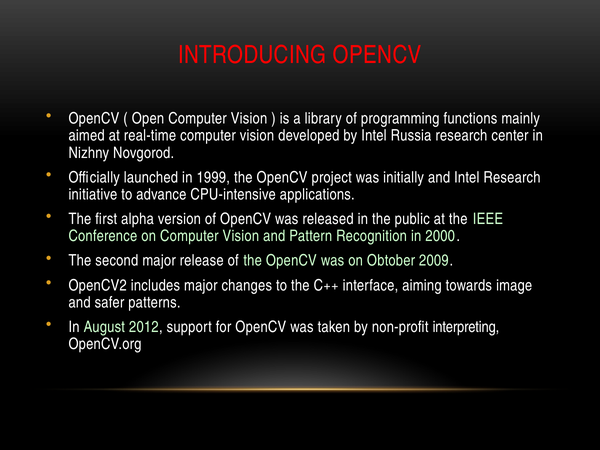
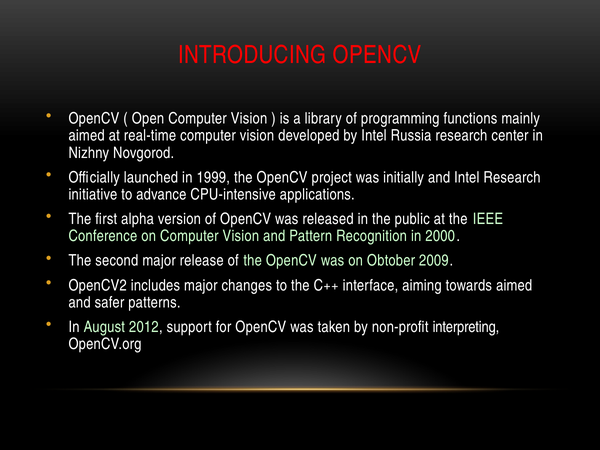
towards image: image -> aimed
